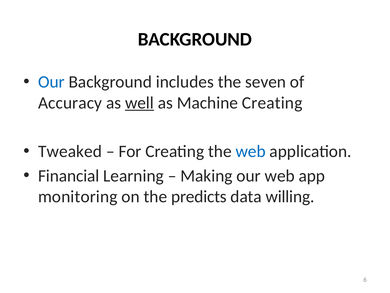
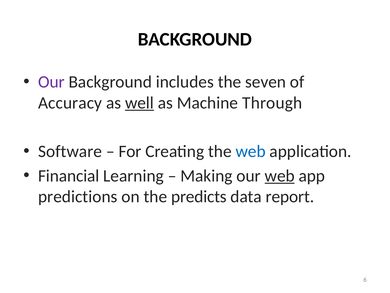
Our at (51, 82) colour: blue -> purple
Machine Creating: Creating -> Through
Tweaked: Tweaked -> Software
web at (280, 176) underline: none -> present
monitoring: monitoring -> predictions
willing: willing -> report
